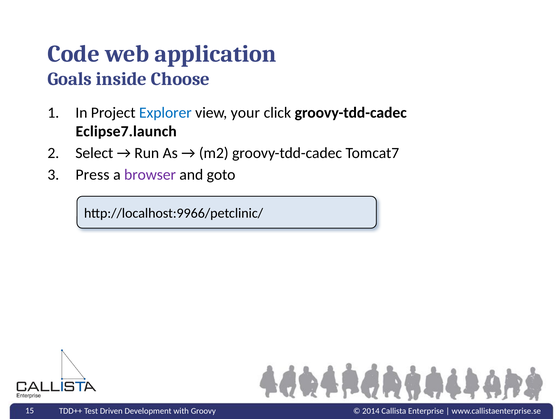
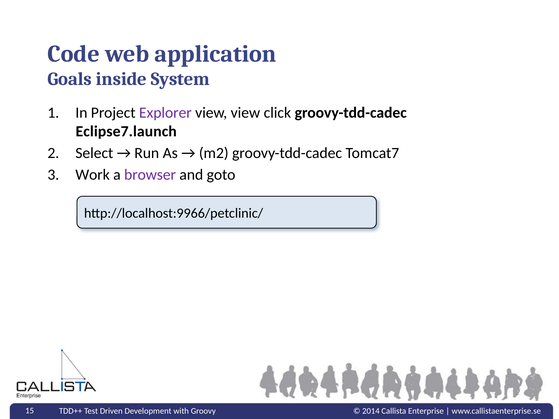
Choose: Choose -> System
Explorer colour: blue -> purple
view your: your -> view
Press: Press -> Work
